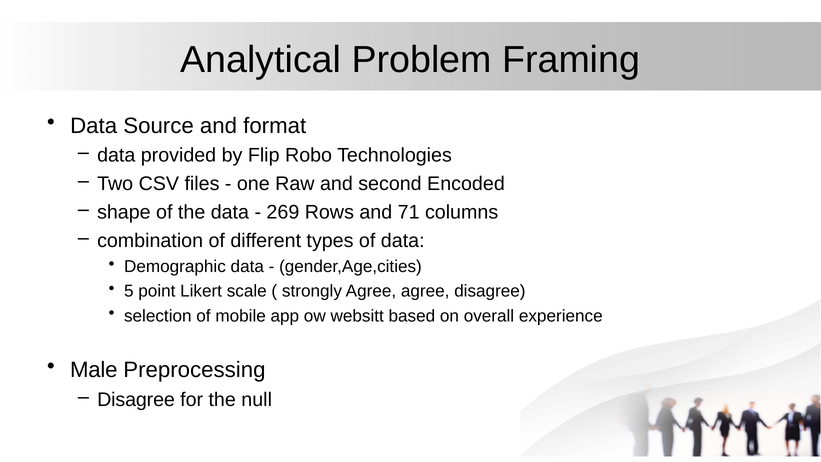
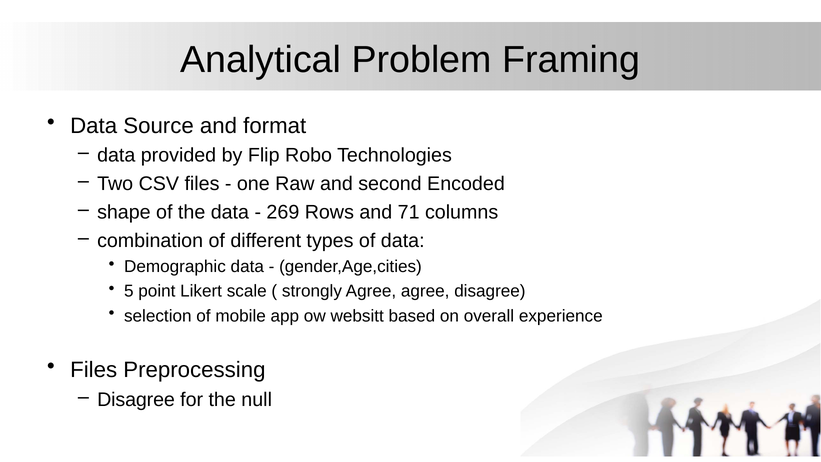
Male at (94, 370): Male -> Files
